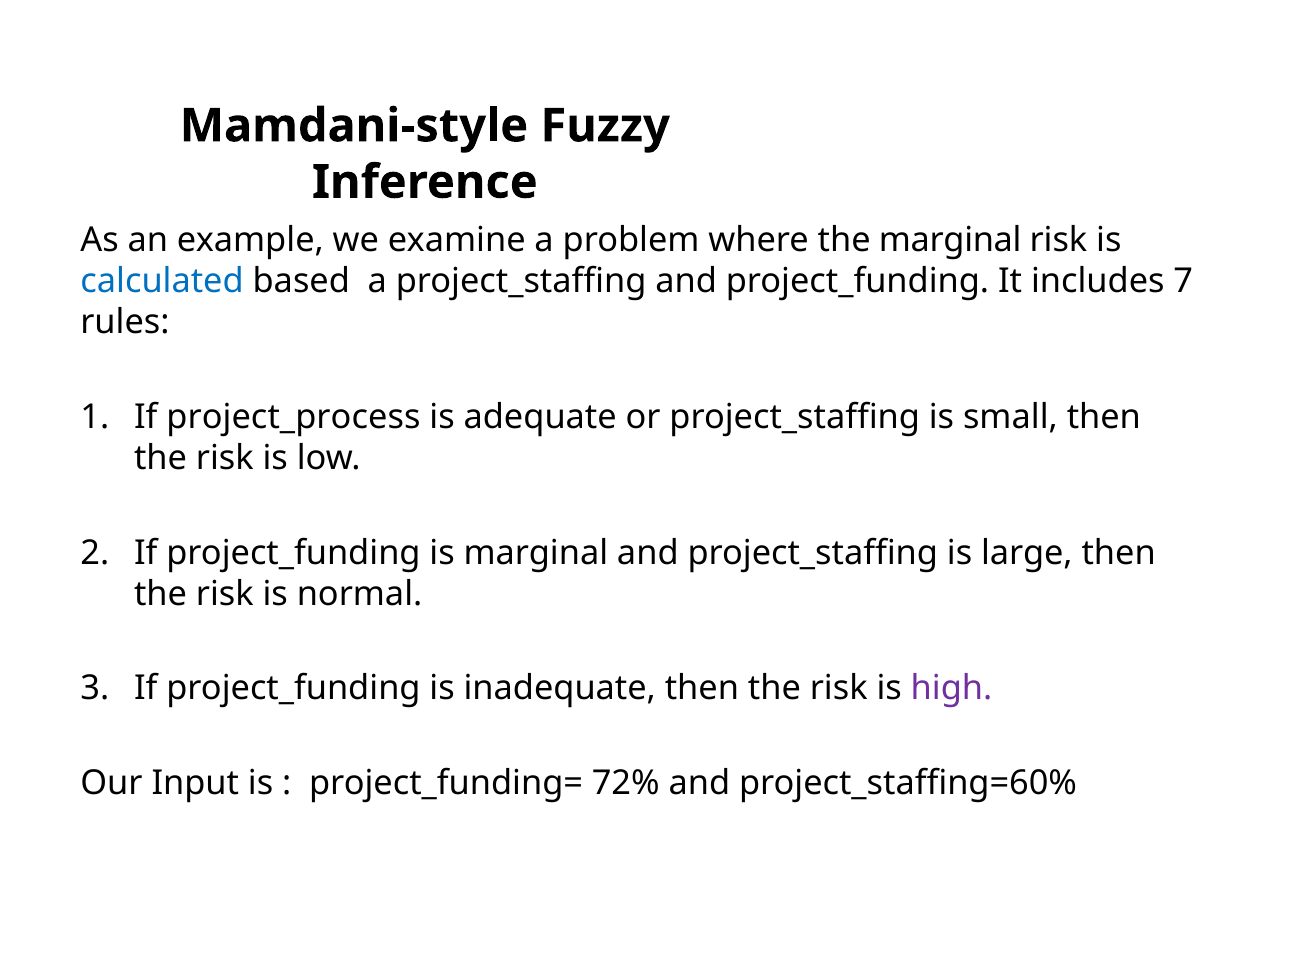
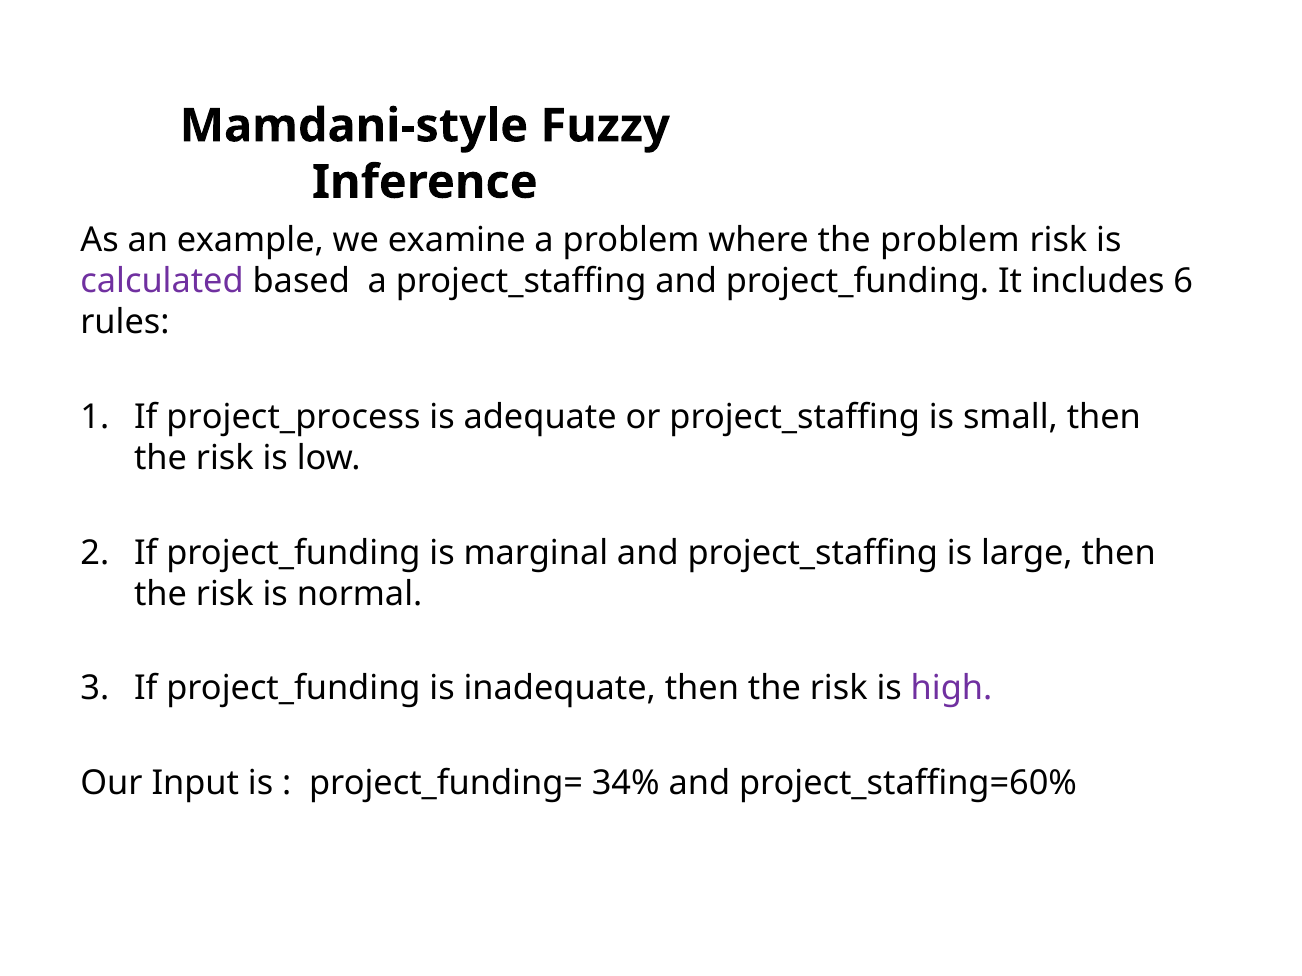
the marginal: marginal -> problem
calculated colour: blue -> purple
7: 7 -> 6
72%: 72% -> 34%
